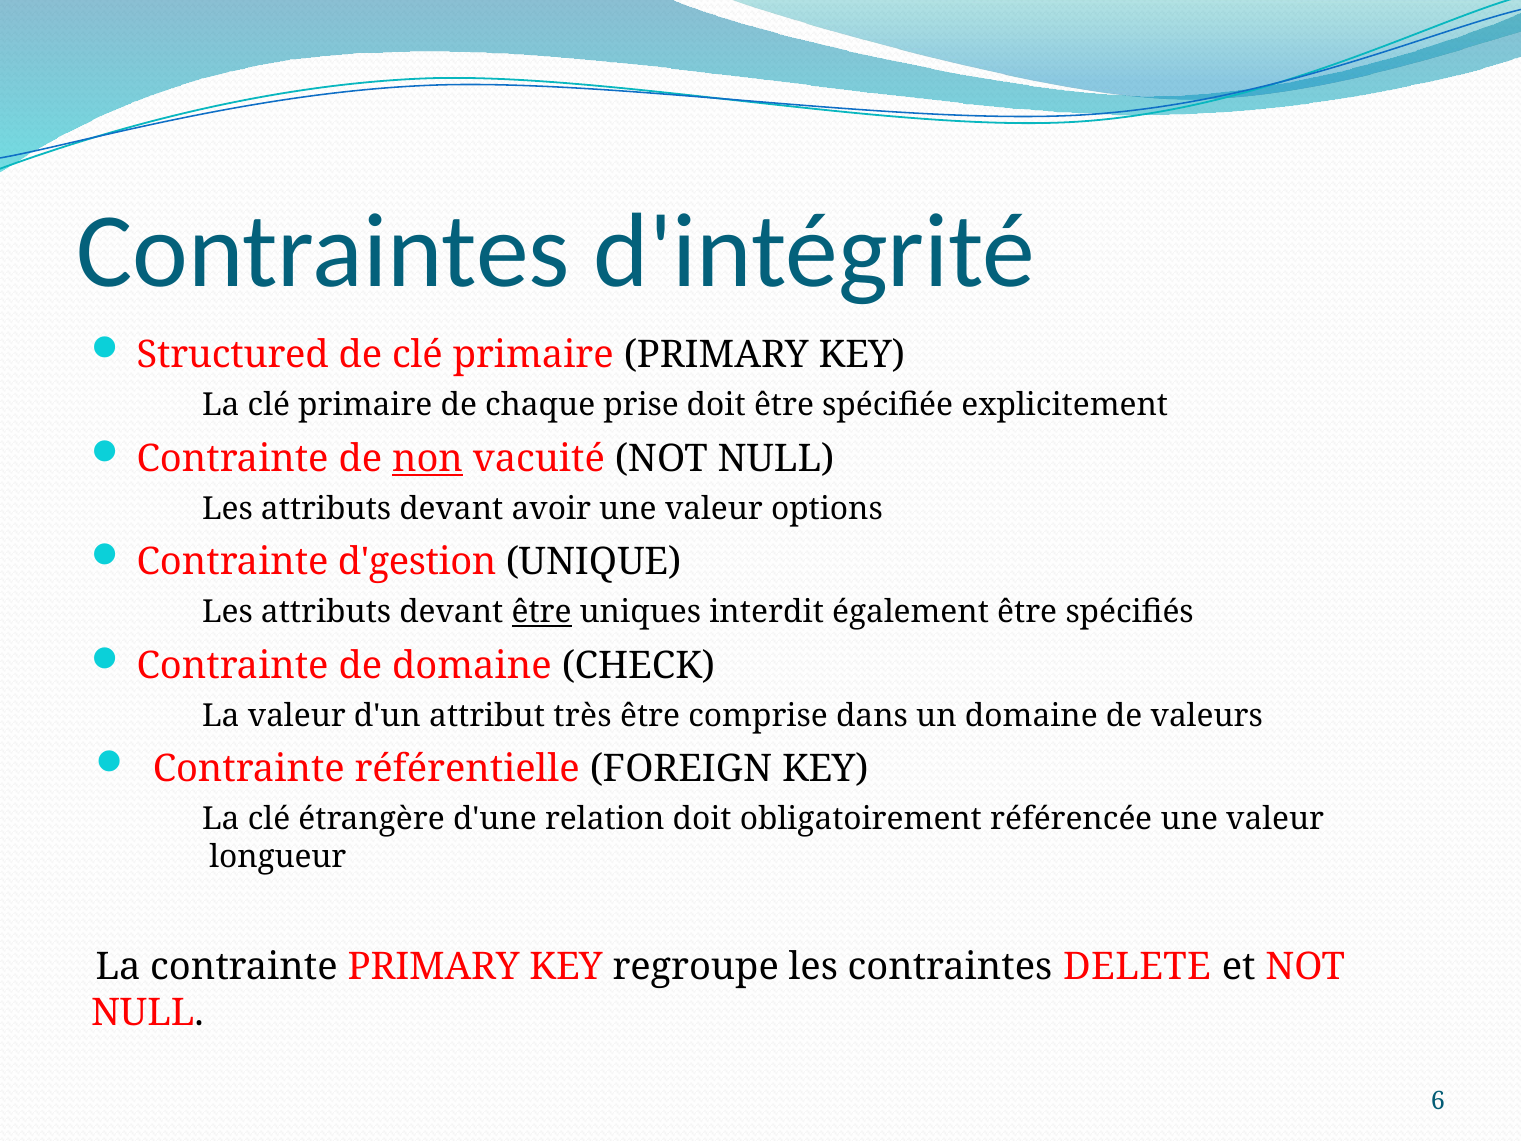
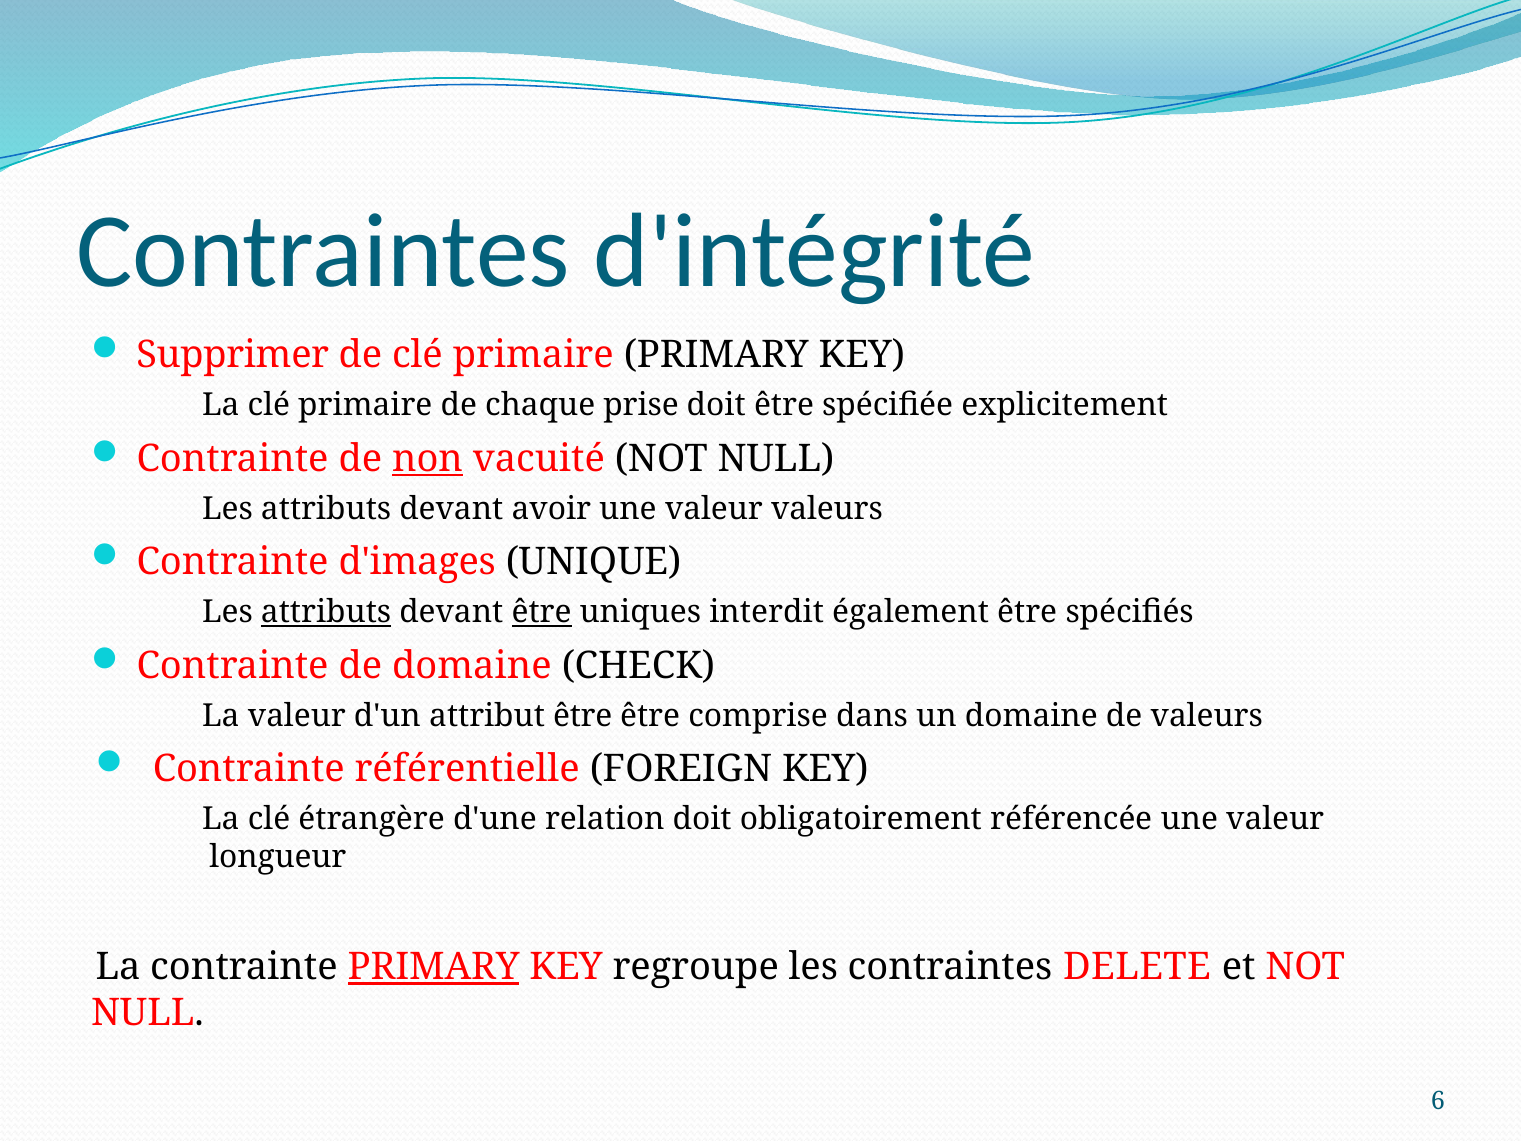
Structured: Structured -> Supprimer
valeur options: options -> valeurs
d'gestion: d'gestion -> d'images
attributs at (326, 612) underline: none -> present
attribut très: très -> être
PRIMARY at (434, 967) underline: none -> present
